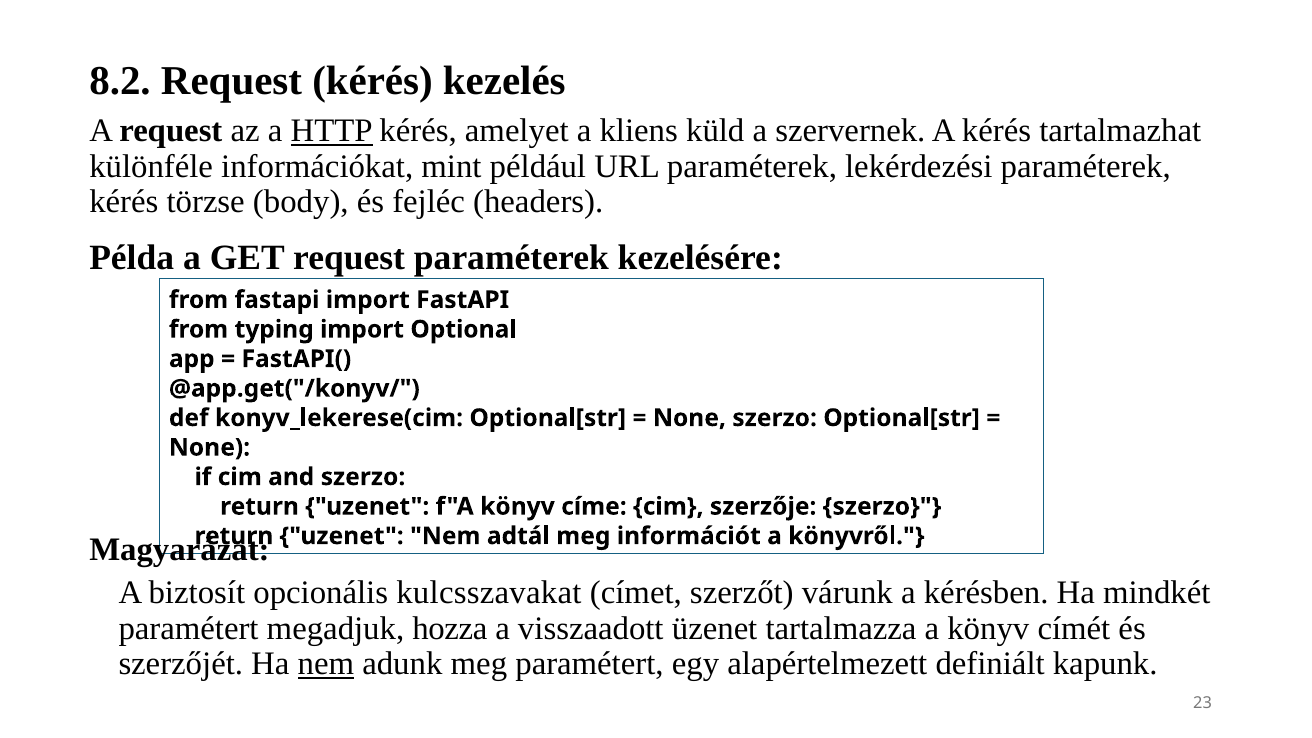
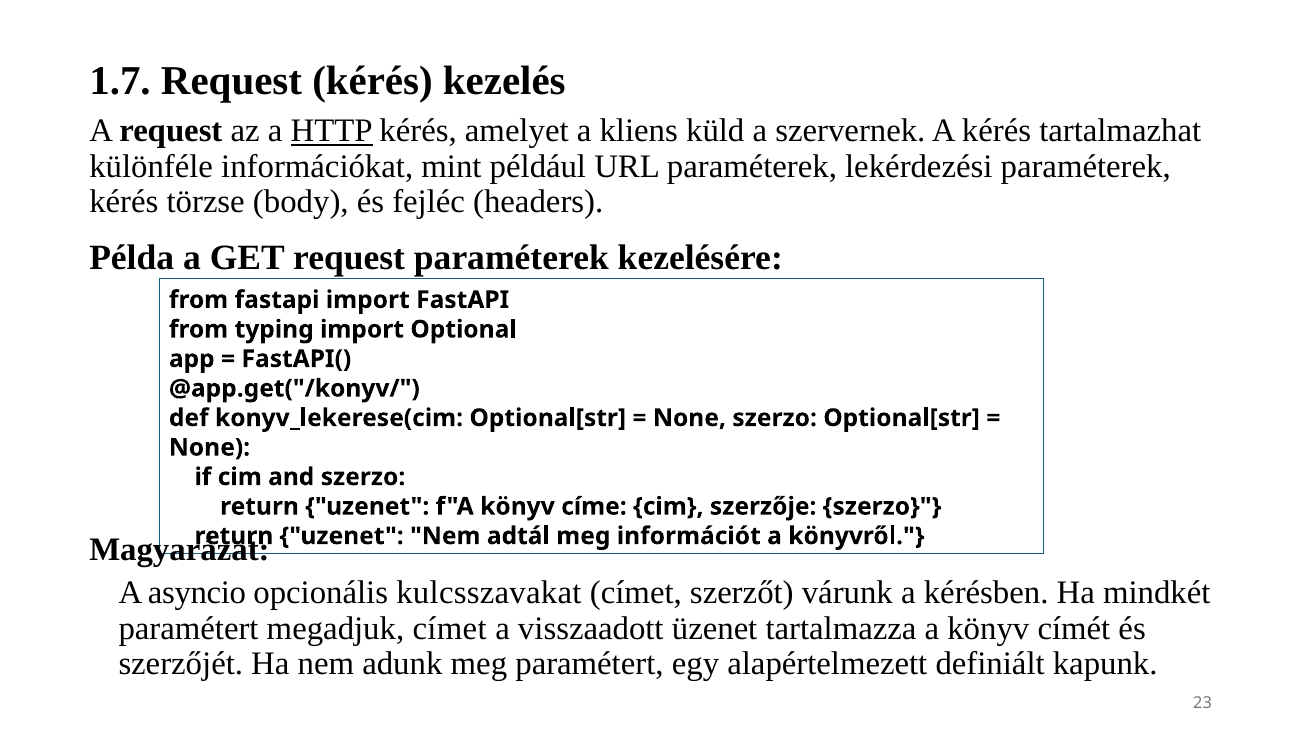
8.2: 8.2 -> 1.7
biztosít: biztosít -> asyncio
megadjuk hozza: hozza -> címet
nem at (326, 664) underline: present -> none
